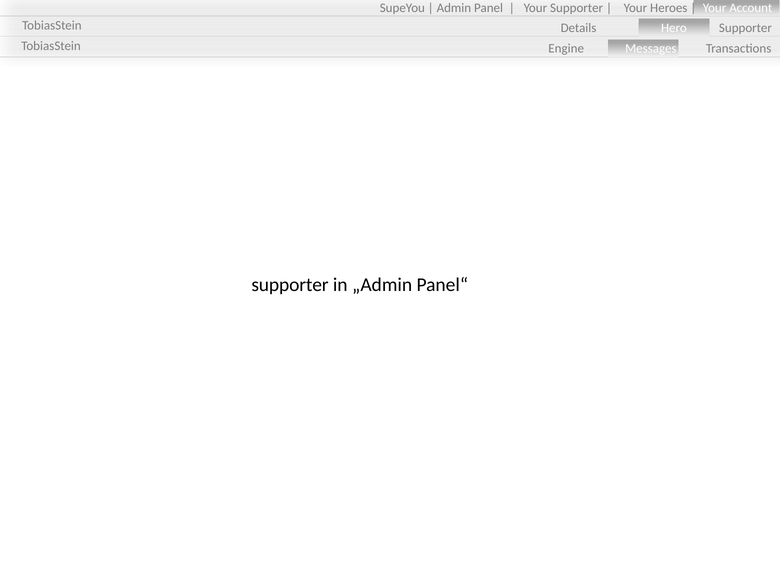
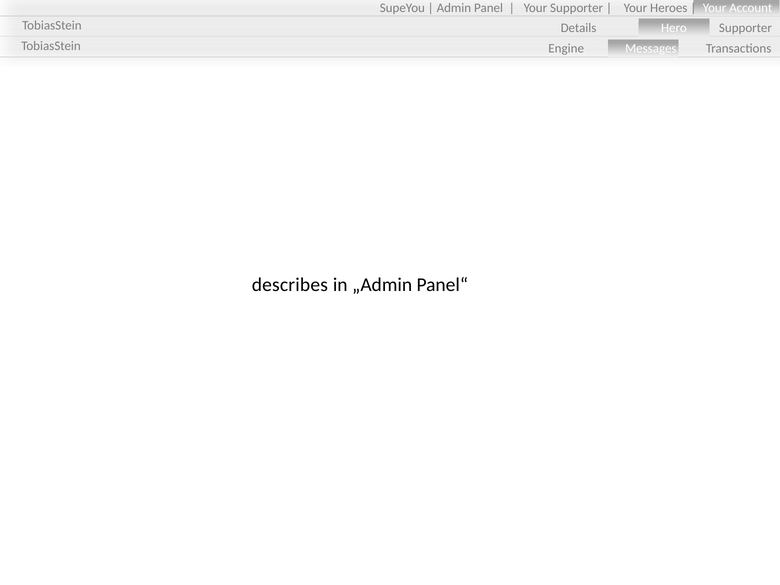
supporter at (290, 285): supporter -> describes
